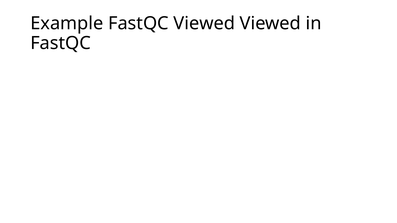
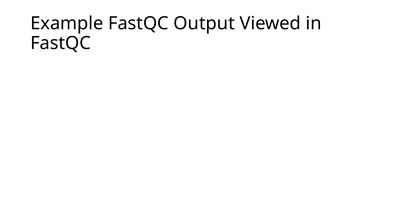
FastQC Viewed: Viewed -> Output
